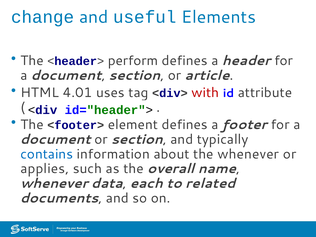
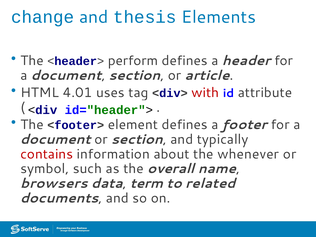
useful: useful -> thesis
contains colour: blue -> red
applies: applies -> symbol
whenever at (54, 183): whenever -> browsers
each: each -> term
